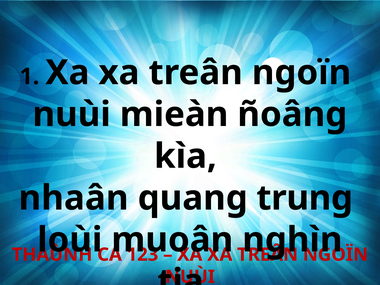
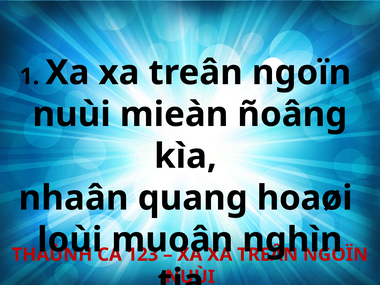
trung: trung -> hoaøi
